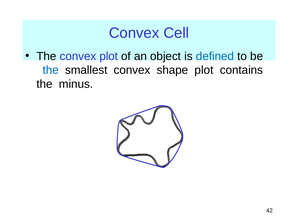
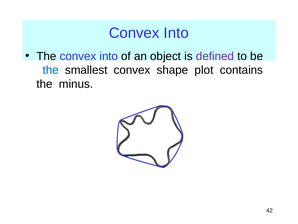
Cell at (176, 33): Cell -> Into
The convex plot: plot -> into
defined colour: blue -> purple
